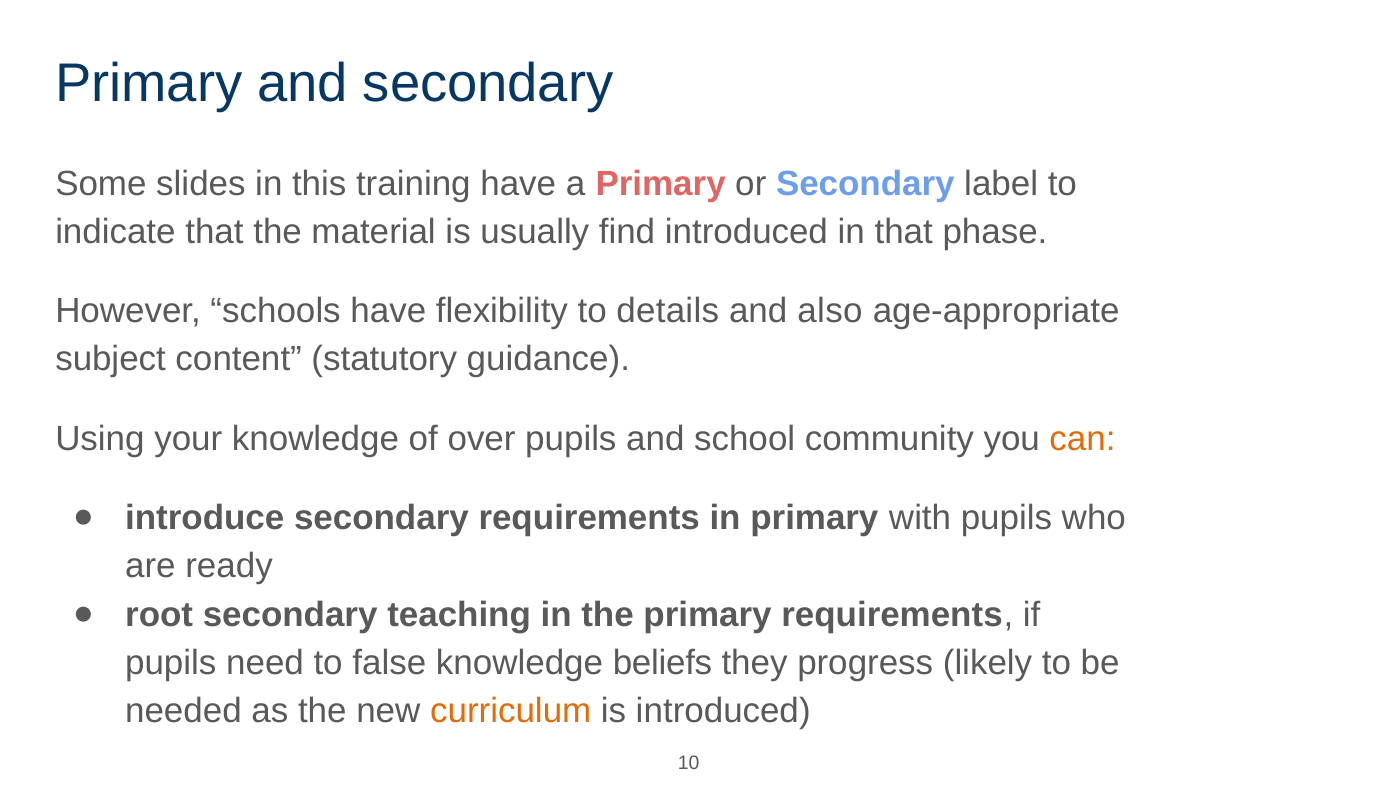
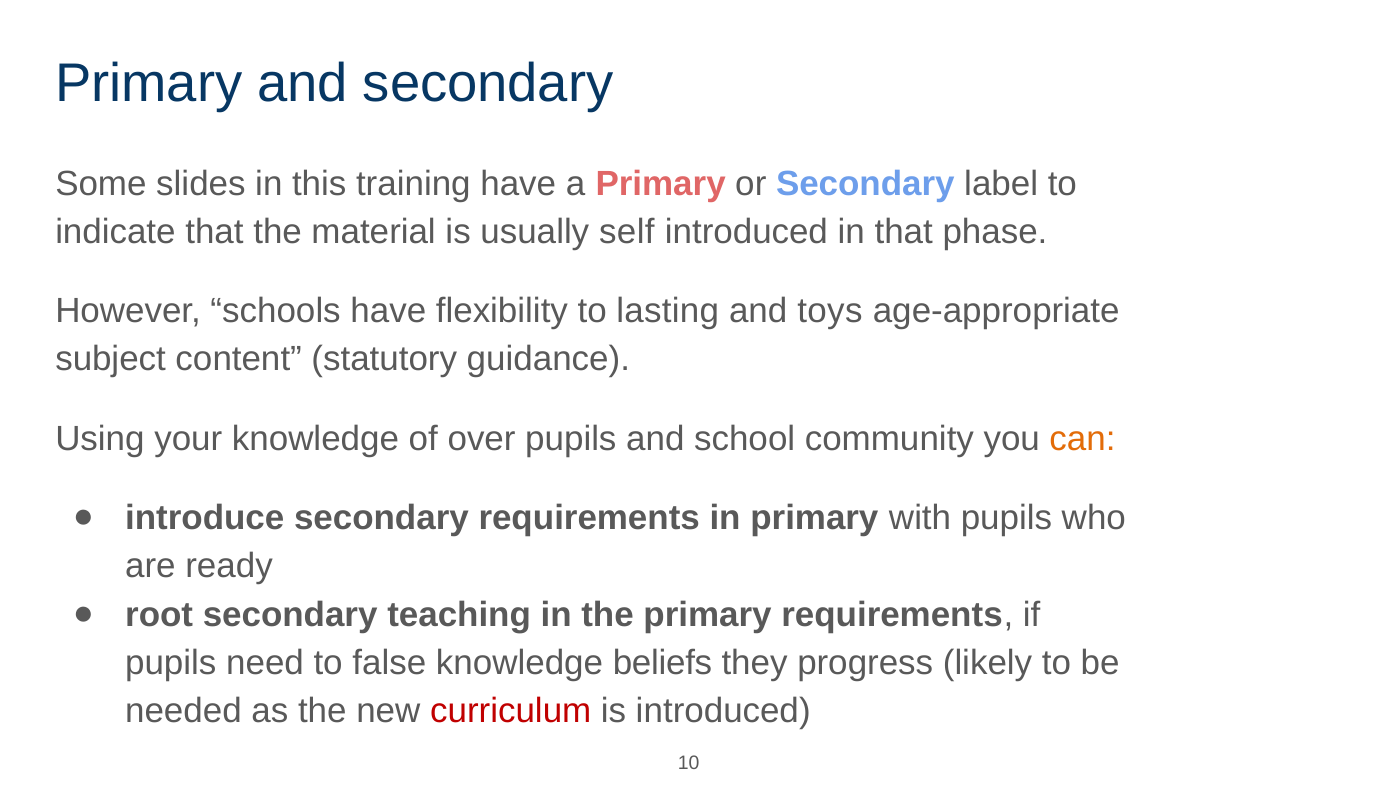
find: find -> self
details: details -> lasting
also: also -> toys
curriculum colour: orange -> red
